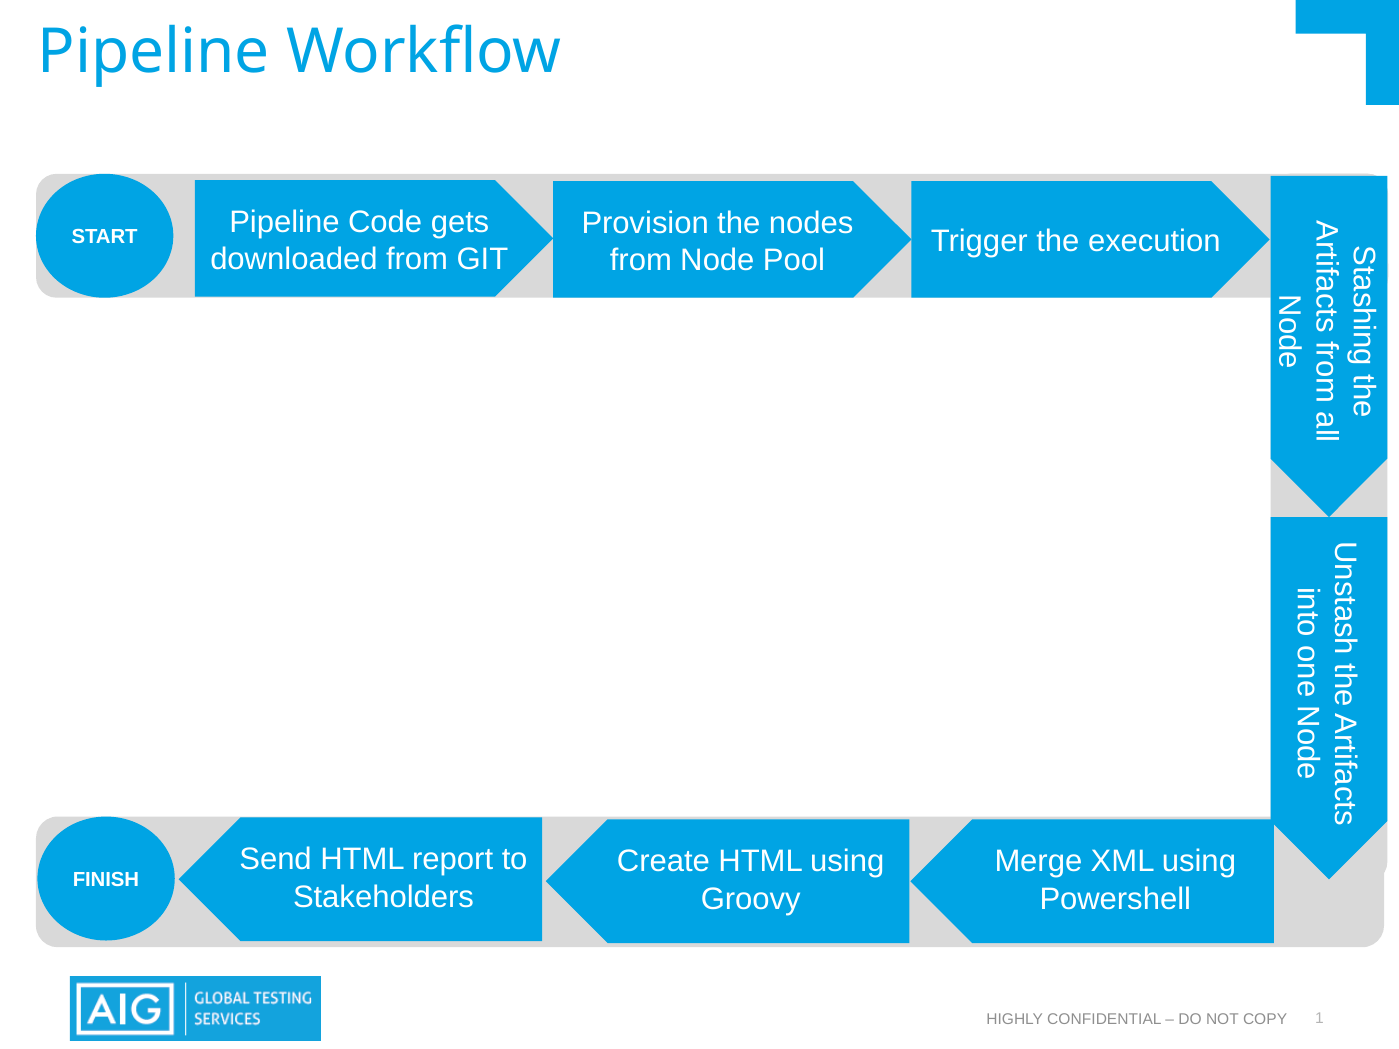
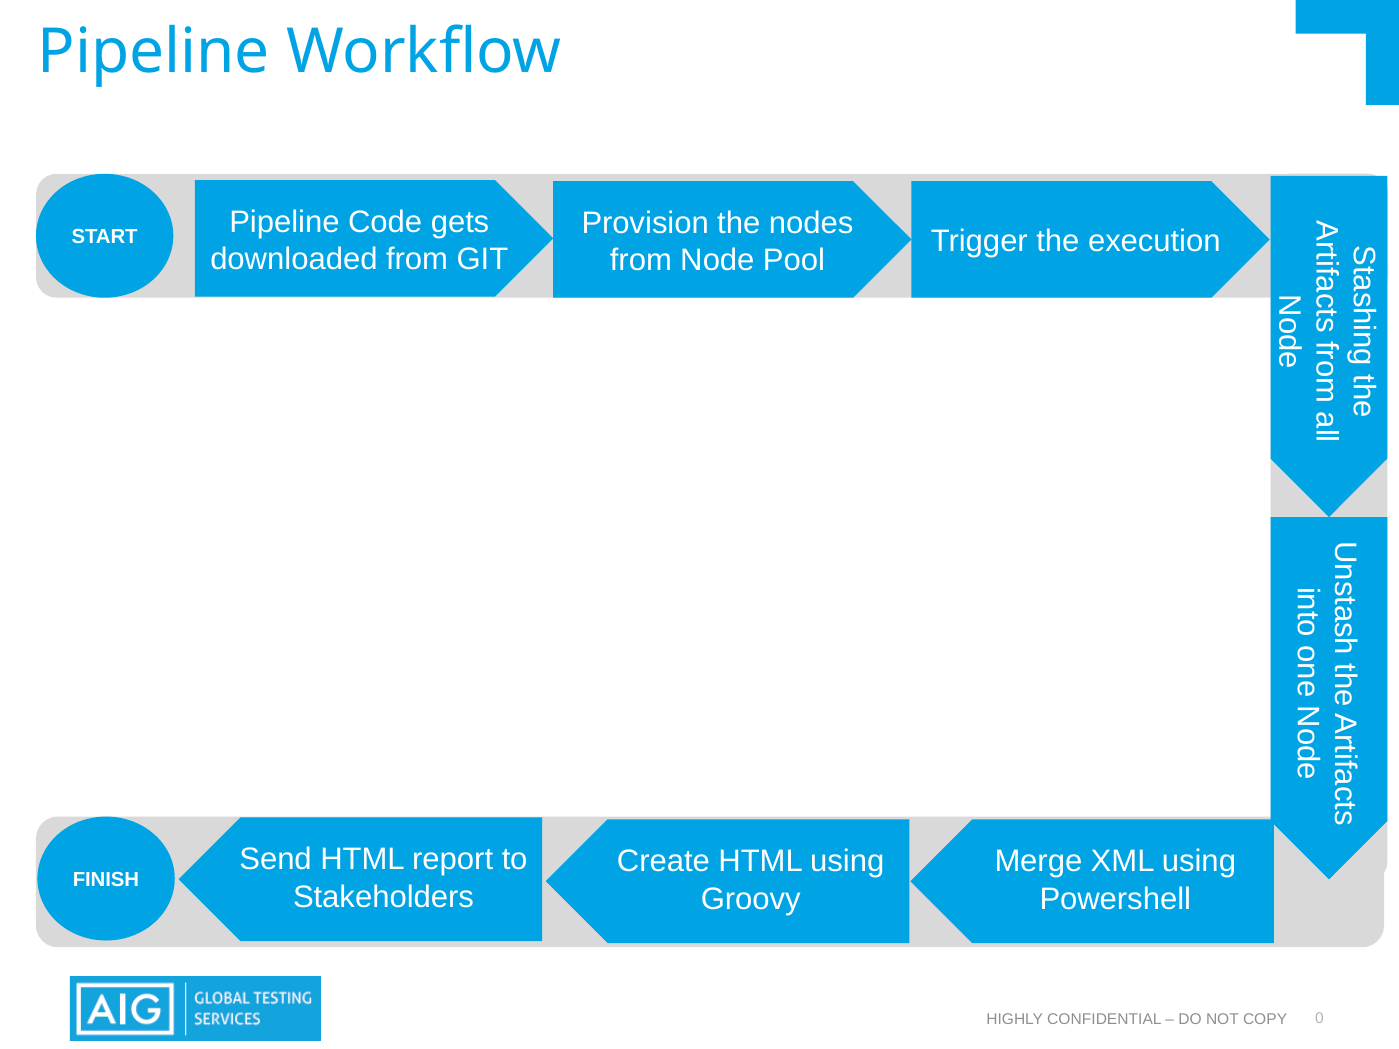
1: 1 -> 0
